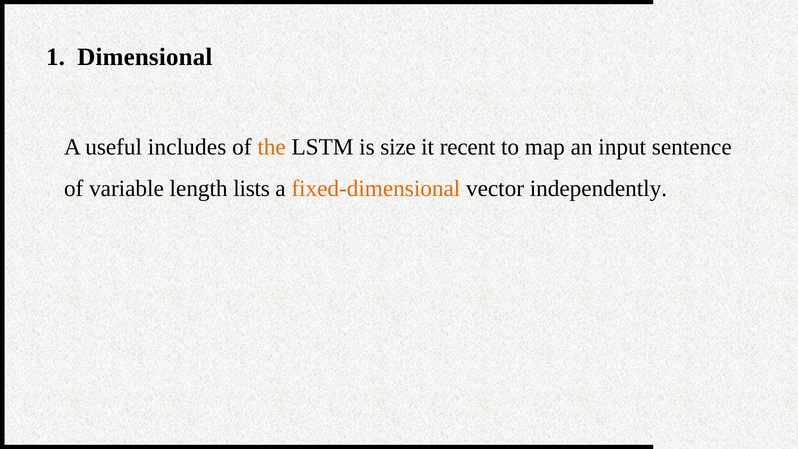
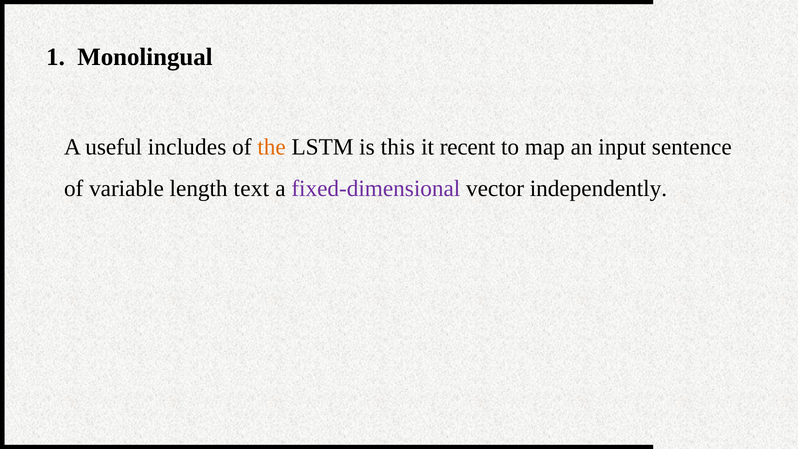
Dimensional: Dimensional -> Monolingual
size: size -> this
lists: lists -> text
fixed-dimensional colour: orange -> purple
